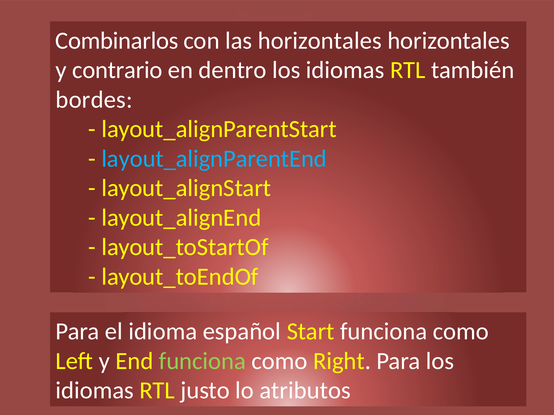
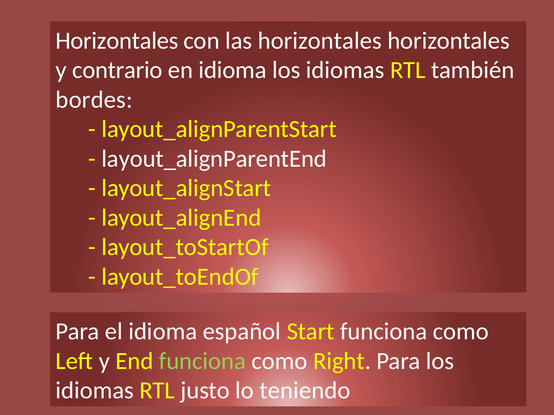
Combinarlos at (117, 41): Combinarlos -> Horizontales
en dentro: dentro -> idioma
layout_alignParentEnd colour: light blue -> white
atributos: atributos -> teniendo
